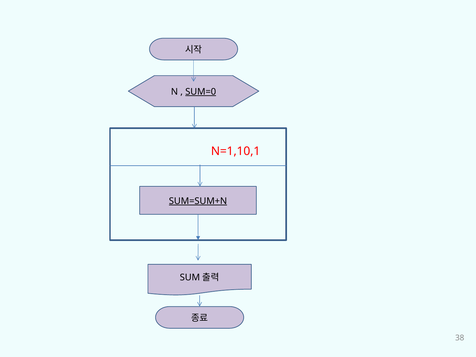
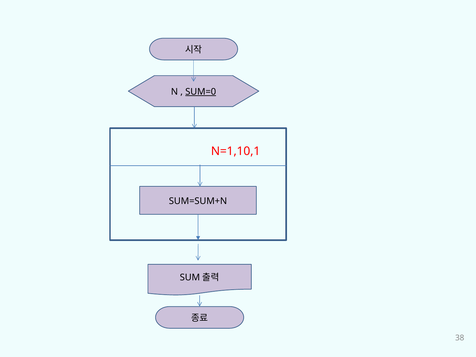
SUM=SUM+N underline: present -> none
